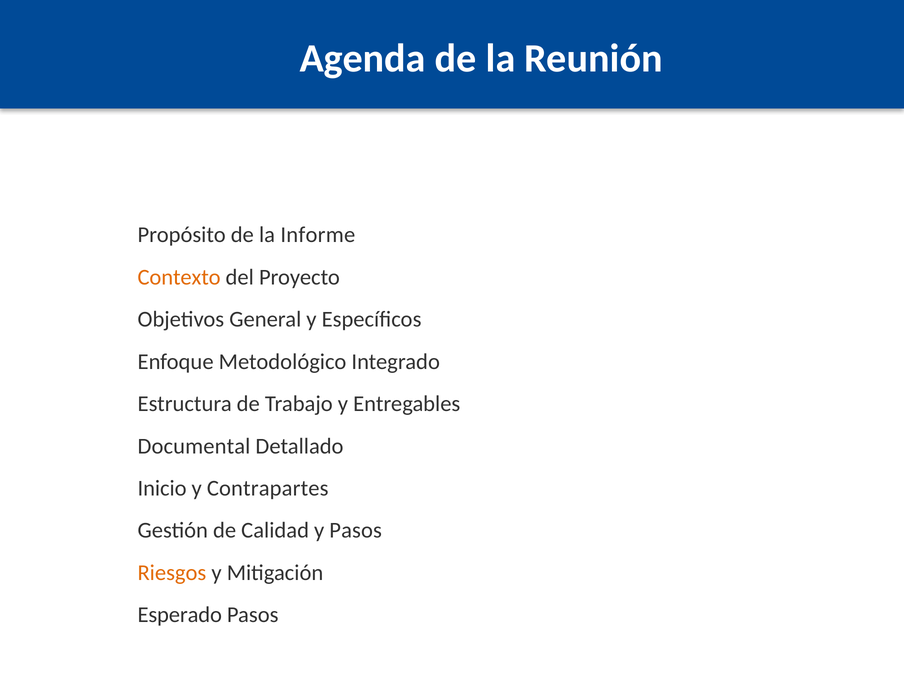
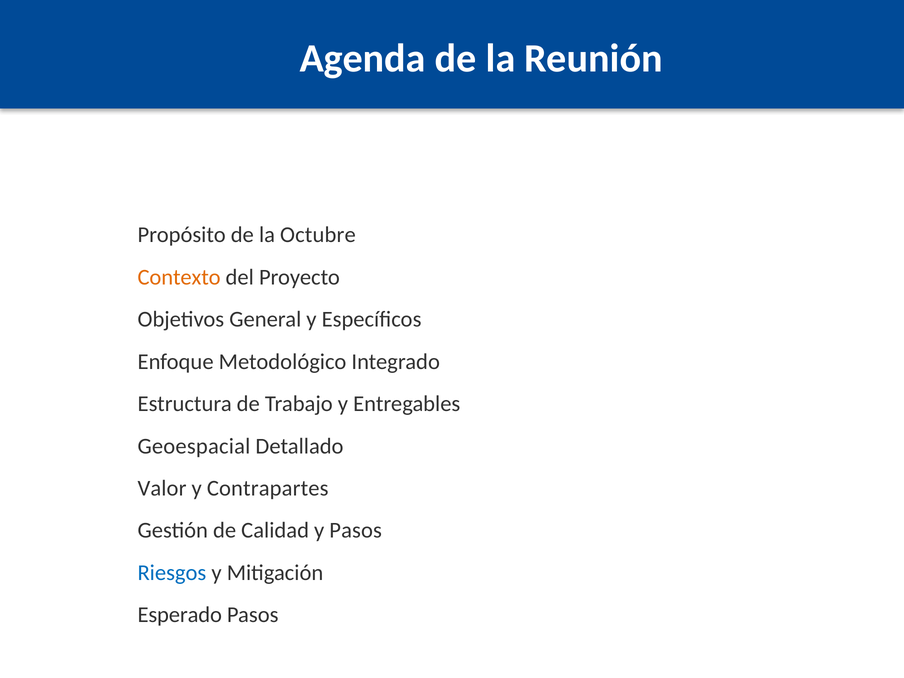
Informe: Informe -> Octubre
Documental: Documental -> Geoespacial
Inicio: Inicio -> Valor
Riesgos colour: orange -> blue
